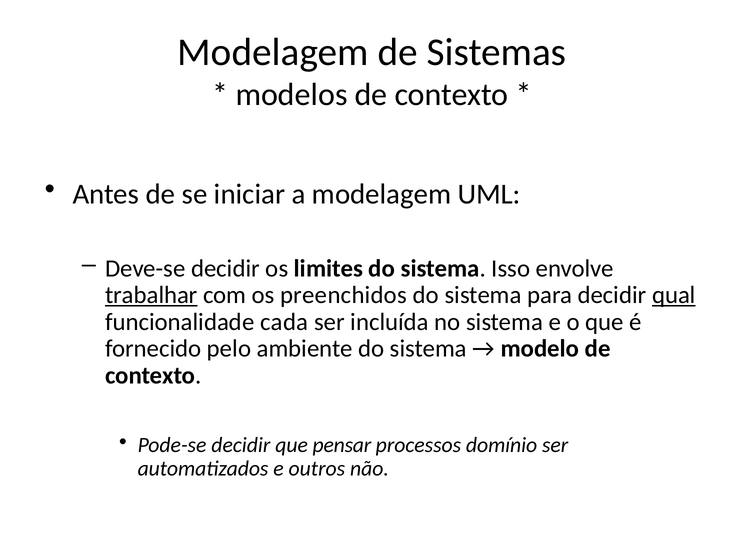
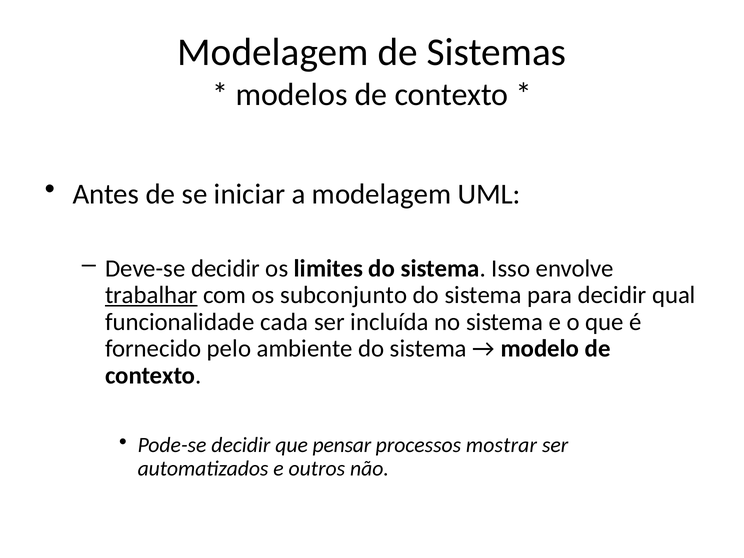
preenchidos: preenchidos -> subconjunto
qual underline: present -> none
domínio: domínio -> mostrar
